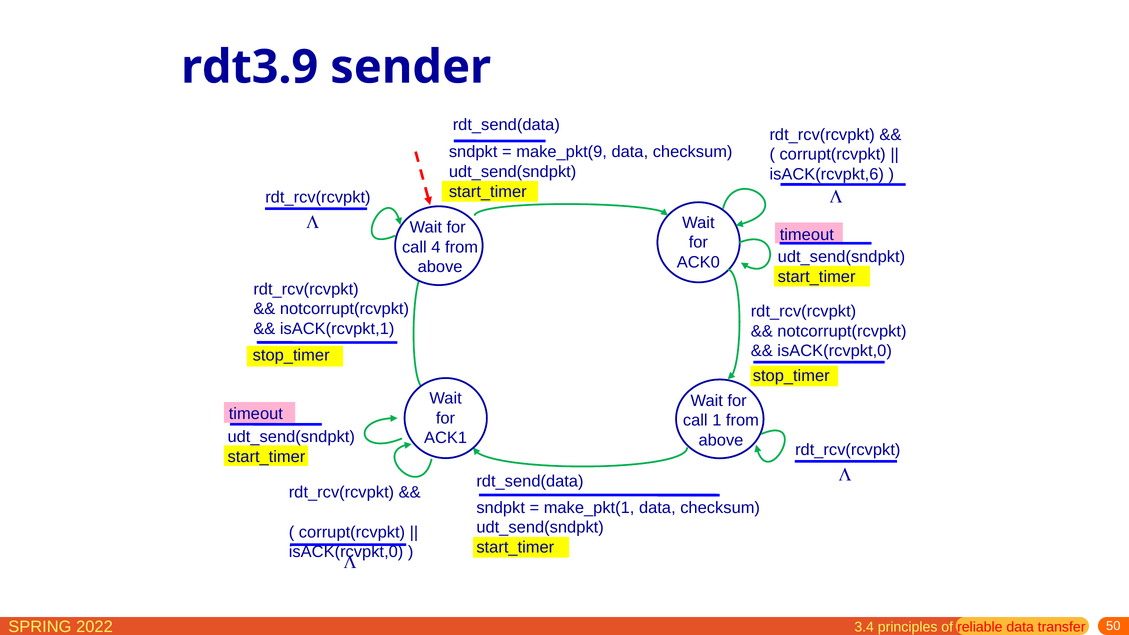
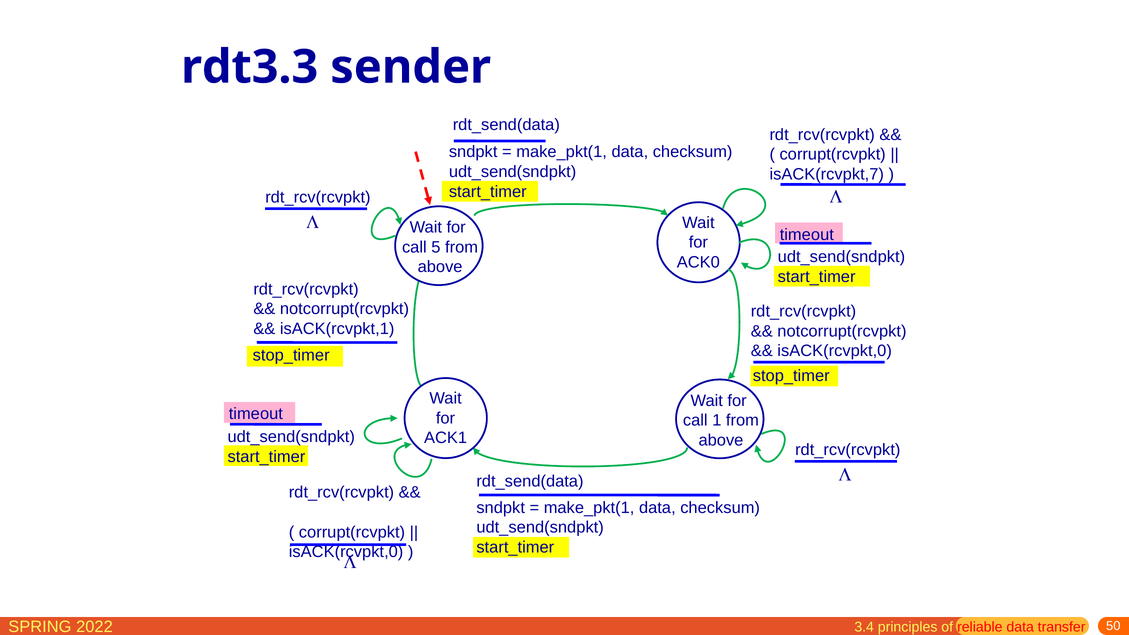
rdt3.9: rdt3.9 -> rdt3.3
make_pkt(9 at (562, 152): make_pkt(9 -> make_pkt(1
isACK(rcvpkt,6: isACK(rcvpkt,6 -> isACK(rcvpkt,7
4: 4 -> 5
